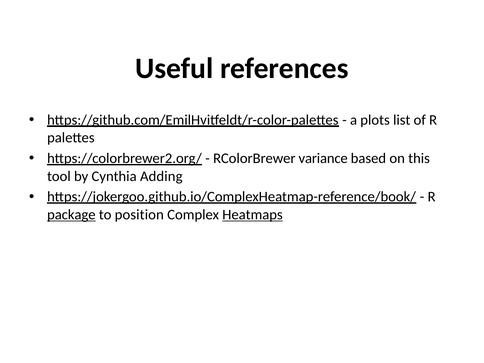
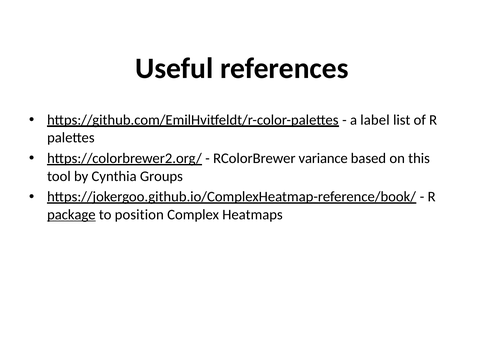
plots: plots -> label
Adding: Adding -> Groups
Heatmaps underline: present -> none
